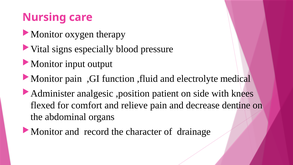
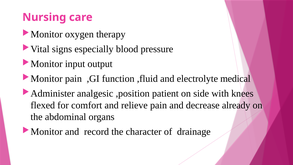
dentine: dentine -> already
